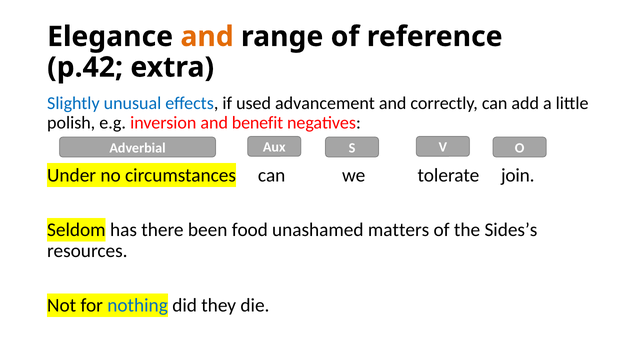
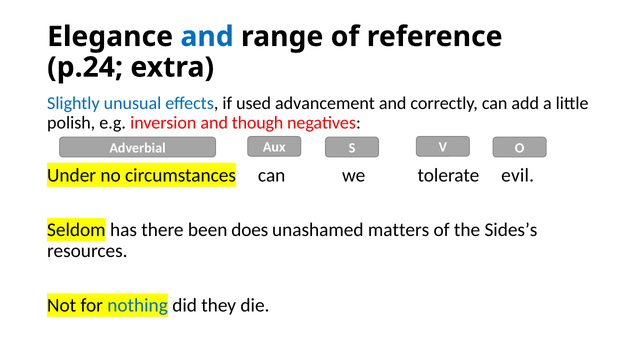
and at (207, 37) colour: orange -> blue
p.42: p.42 -> p.24
benefit: benefit -> though
join: join -> evil
food: food -> does
